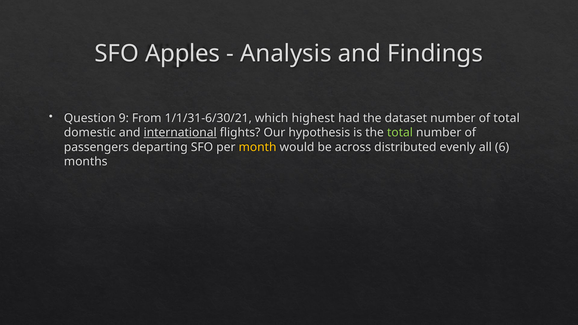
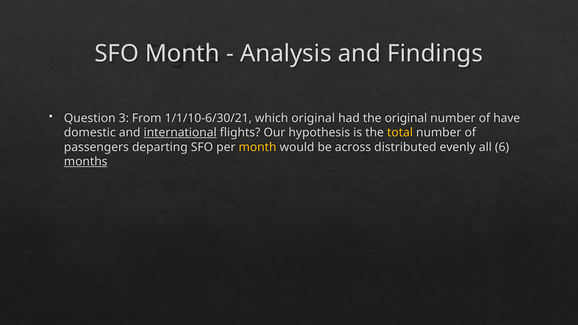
SFO Apples: Apples -> Month
9: 9 -> 3
1/1/31-6/30/21: 1/1/31-6/30/21 -> 1/1/10-6/30/21
which highest: highest -> original
the dataset: dataset -> original
of total: total -> have
total at (400, 133) colour: light green -> yellow
months underline: none -> present
